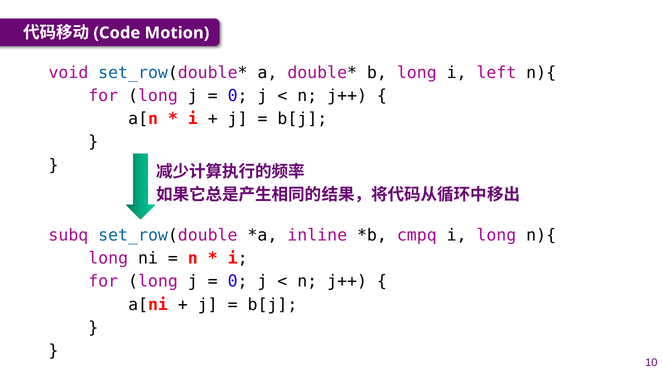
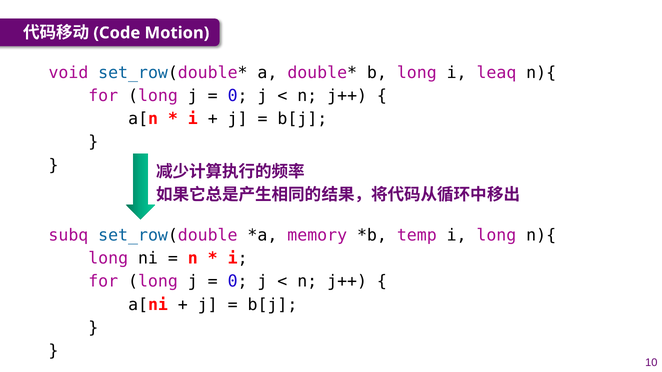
left: left -> leaq
inline: inline -> memory
cmpq: cmpq -> temp
